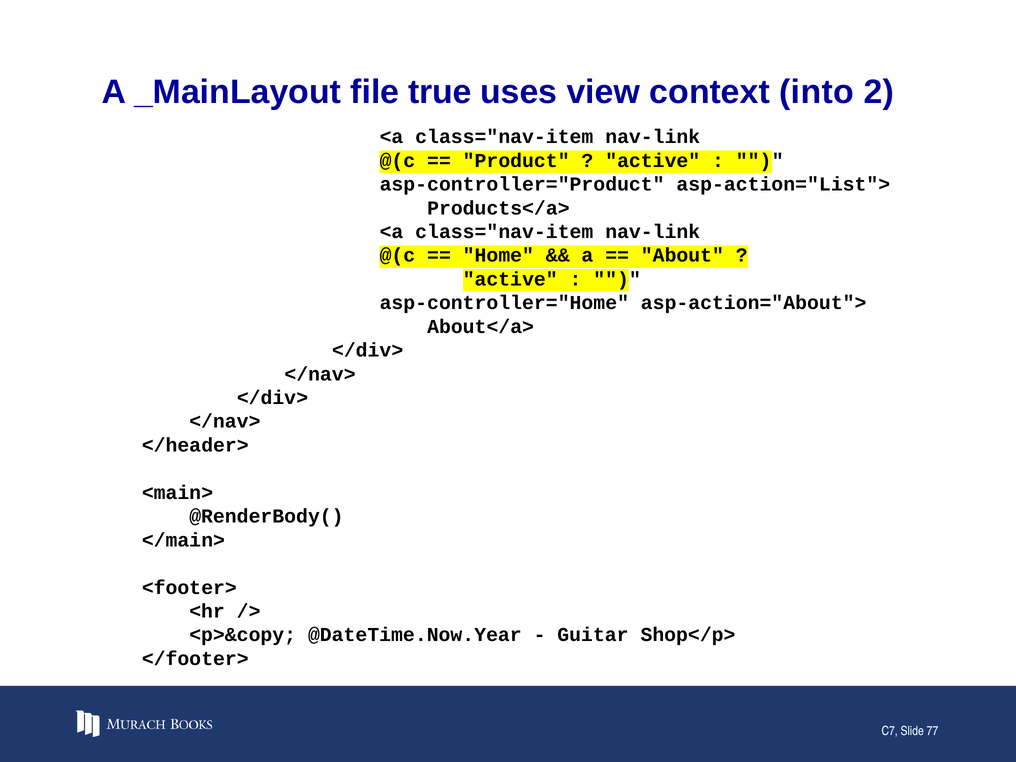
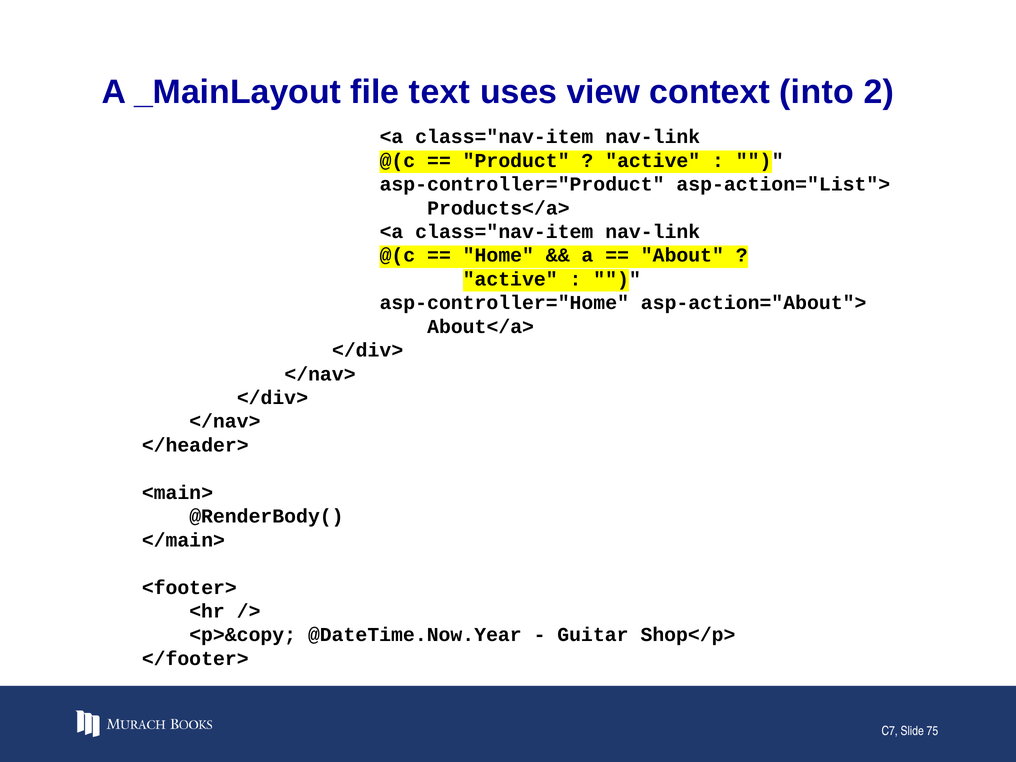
true: true -> text
77: 77 -> 75
